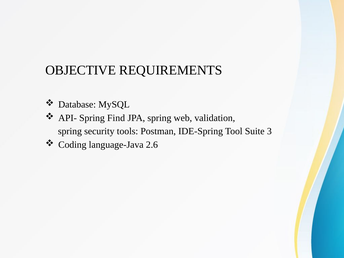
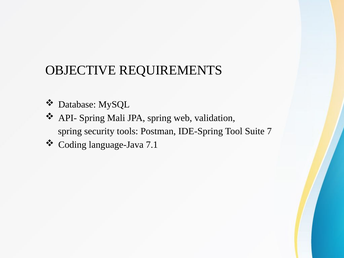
Find: Find -> Mali
3: 3 -> 7
2.6: 2.6 -> 7.1
